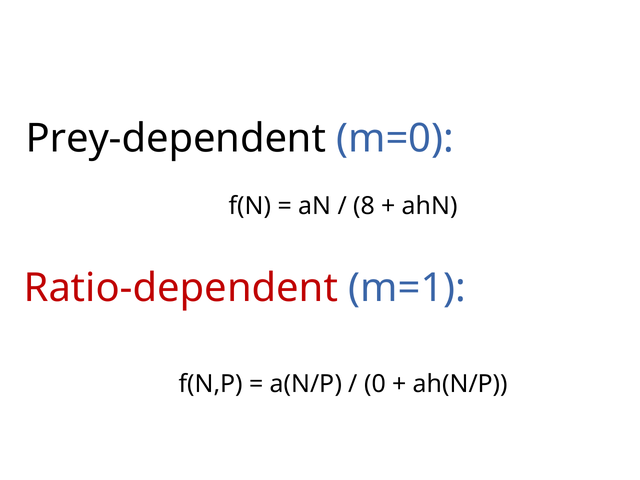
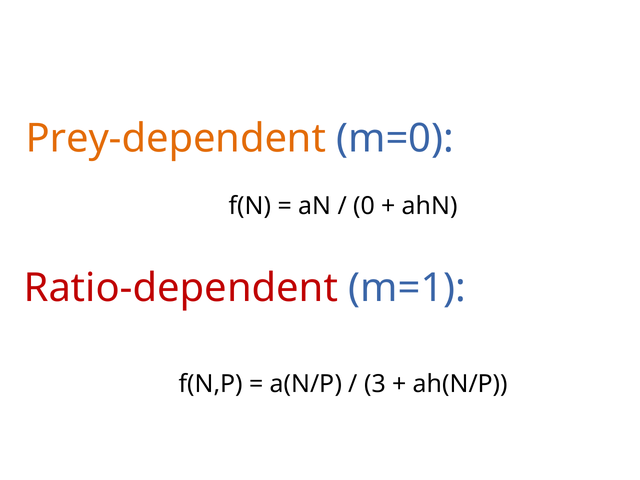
Prey-dependent colour: black -> orange
8: 8 -> 0
0: 0 -> 3
